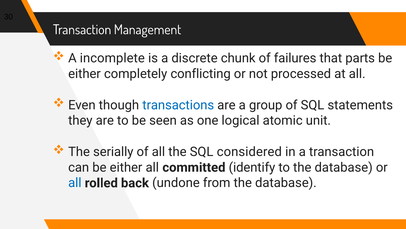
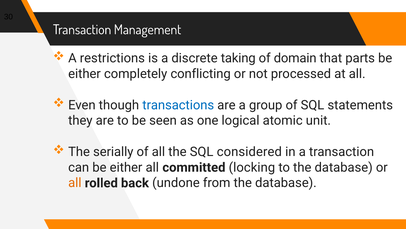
incomplete: incomplete -> restrictions
chunk: chunk -> taking
failures: failures -> domain
identify: identify -> locking
all at (75, 183) colour: blue -> orange
